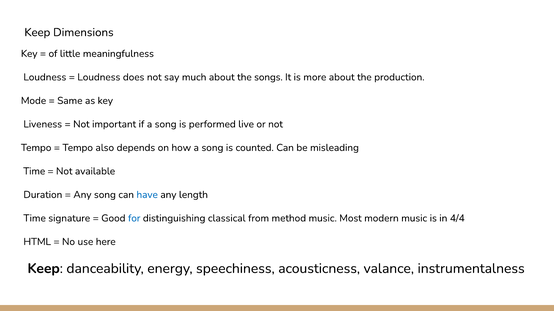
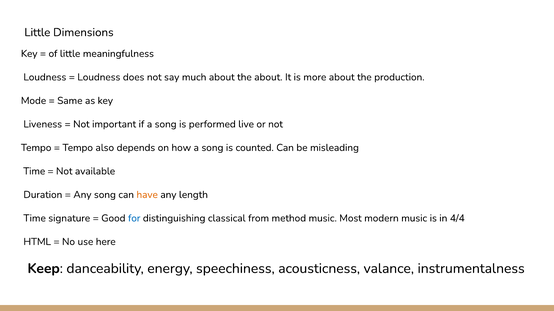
Keep at (37, 32): Keep -> Little
the songs: songs -> about
have colour: blue -> orange
